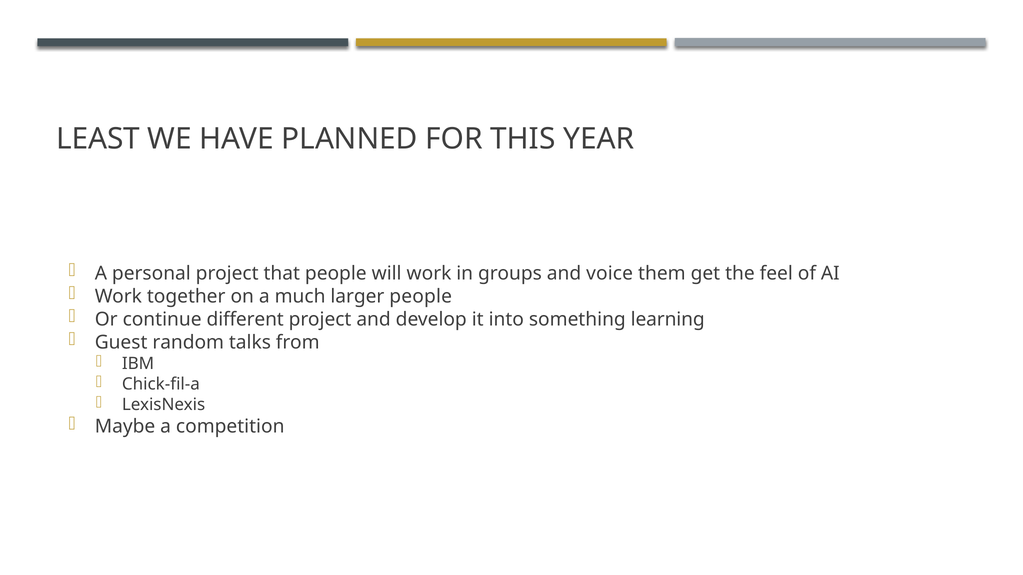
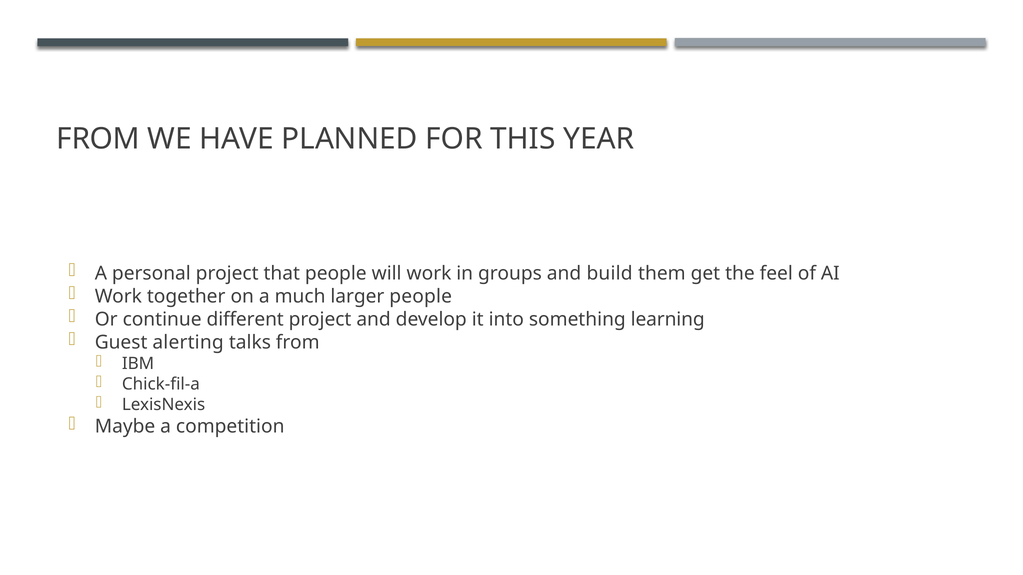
LEAST at (98, 139): LEAST -> FROM
voice: voice -> build
random: random -> alerting
